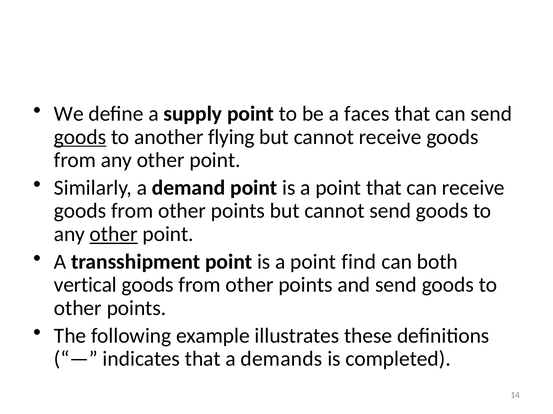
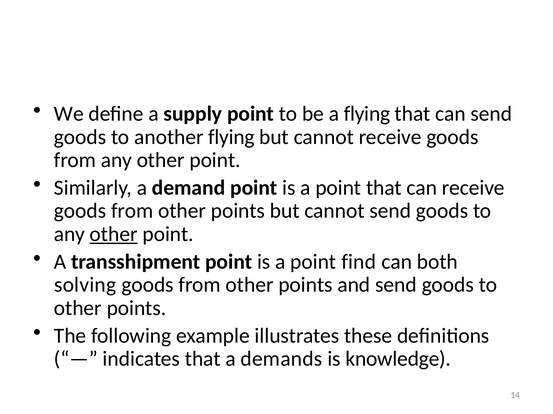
a faces: faces -> flying
goods at (80, 137) underline: present -> none
vertical: vertical -> solving
completed: completed -> knowledge
